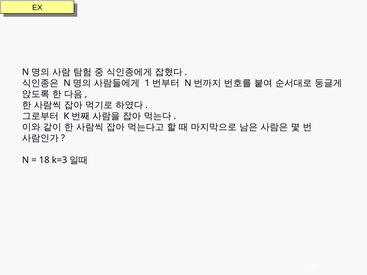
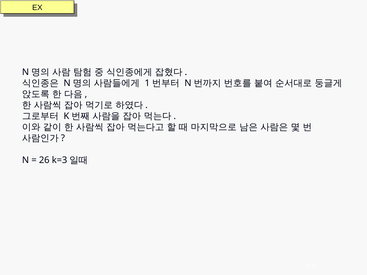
18: 18 -> 26
